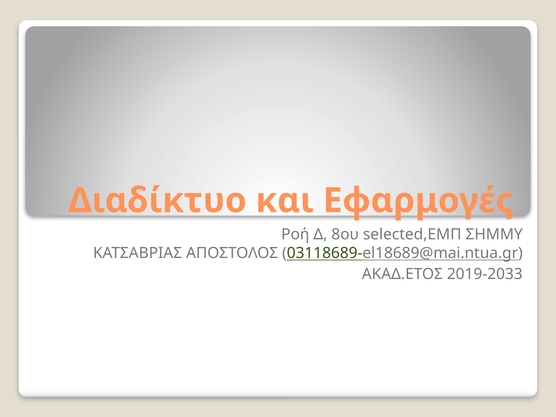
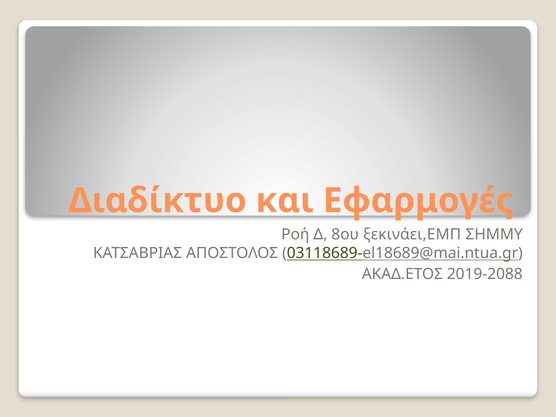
selected,ΕΜΠ: selected,ΕΜΠ -> ξεκινάει,ΕΜΠ
2019-2033: 2019-2033 -> 2019-2088
